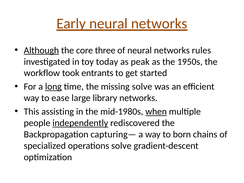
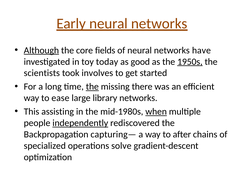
three: three -> fields
rules: rules -> have
peak: peak -> good
1950s underline: none -> present
workflow: workflow -> scientists
entrants: entrants -> involves
long underline: present -> none
the at (92, 87) underline: none -> present
missing solve: solve -> there
born: born -> after
